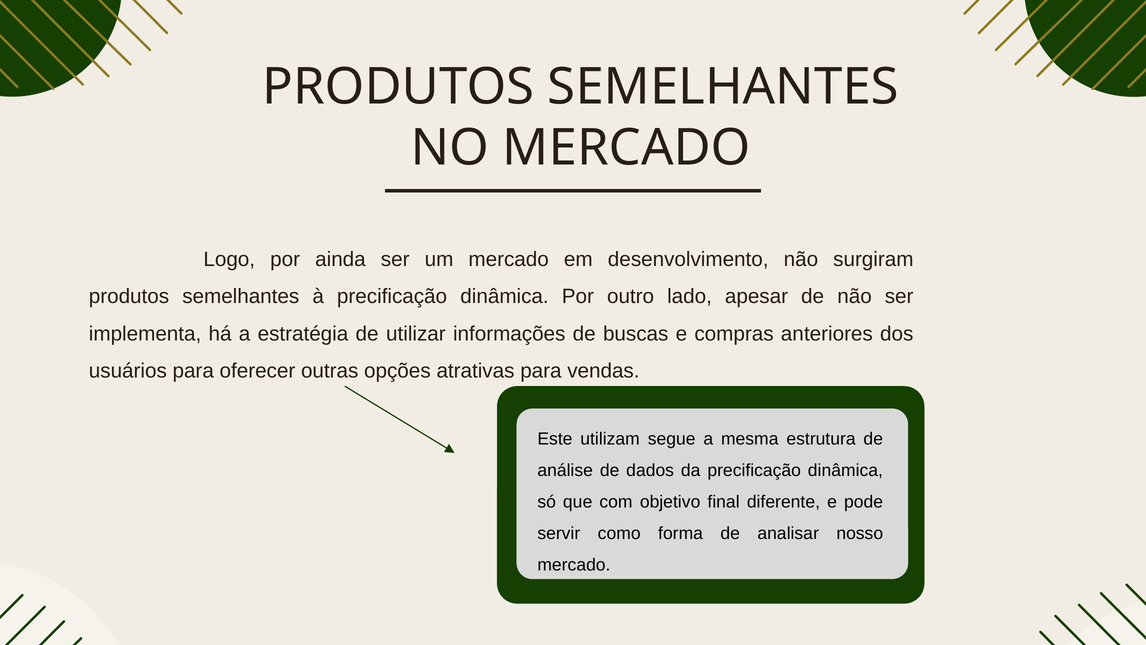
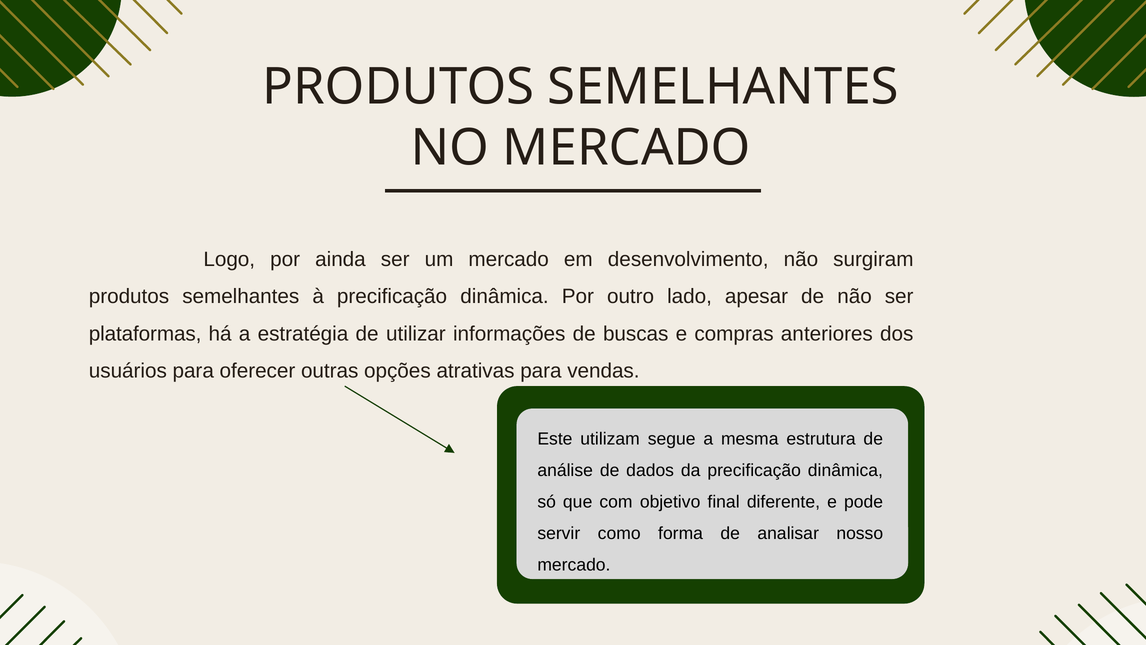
implementa: implementa -> plataformas
